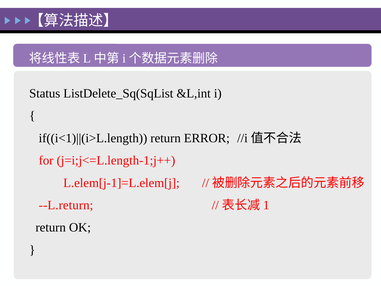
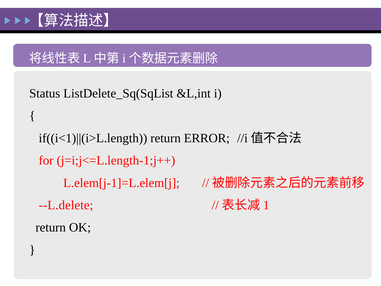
--L.return: --L.return -> --L.delete
